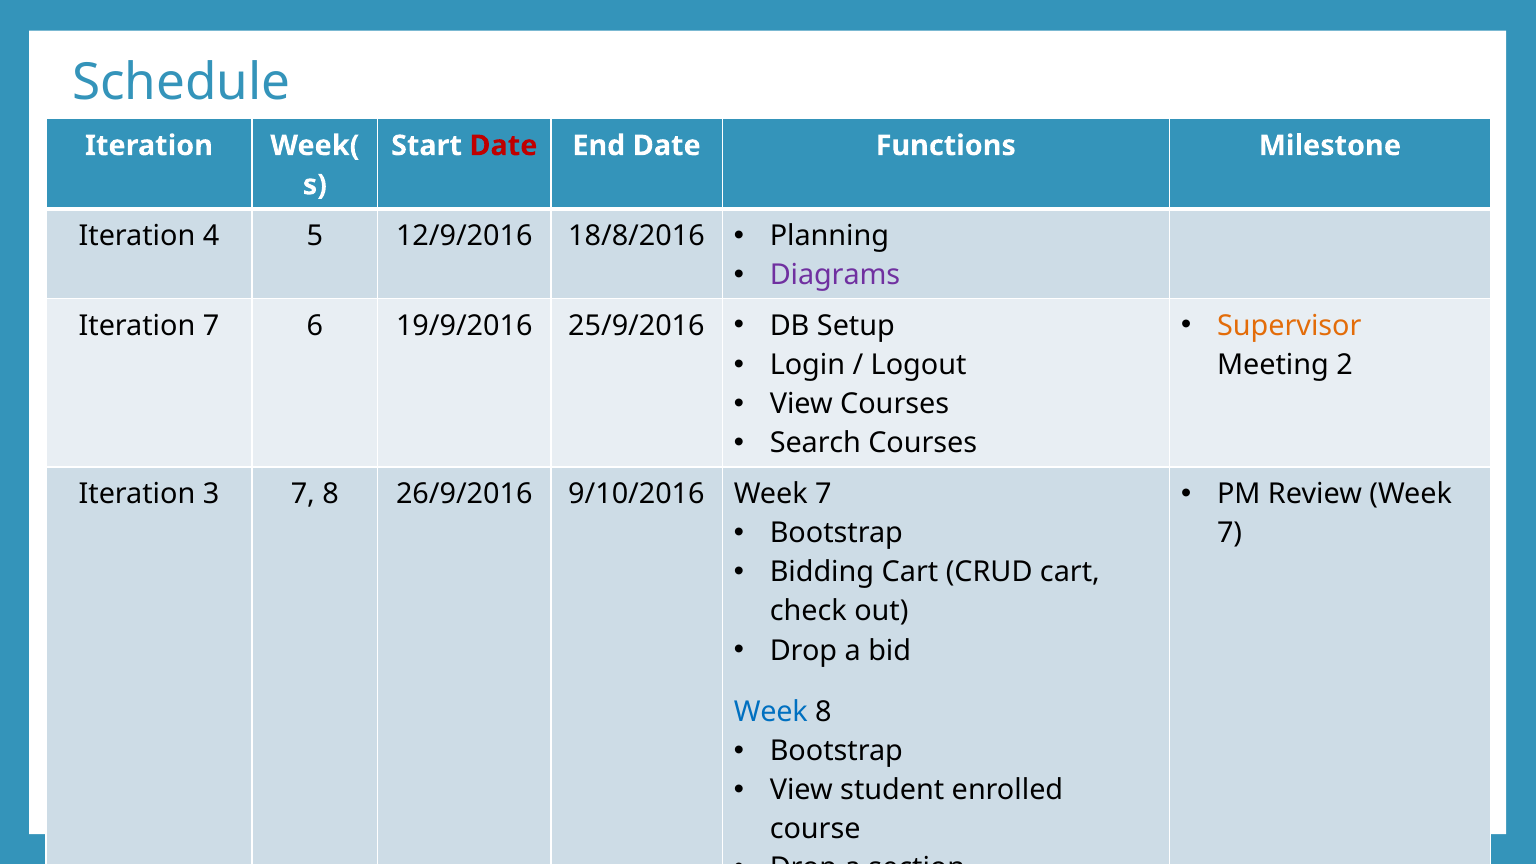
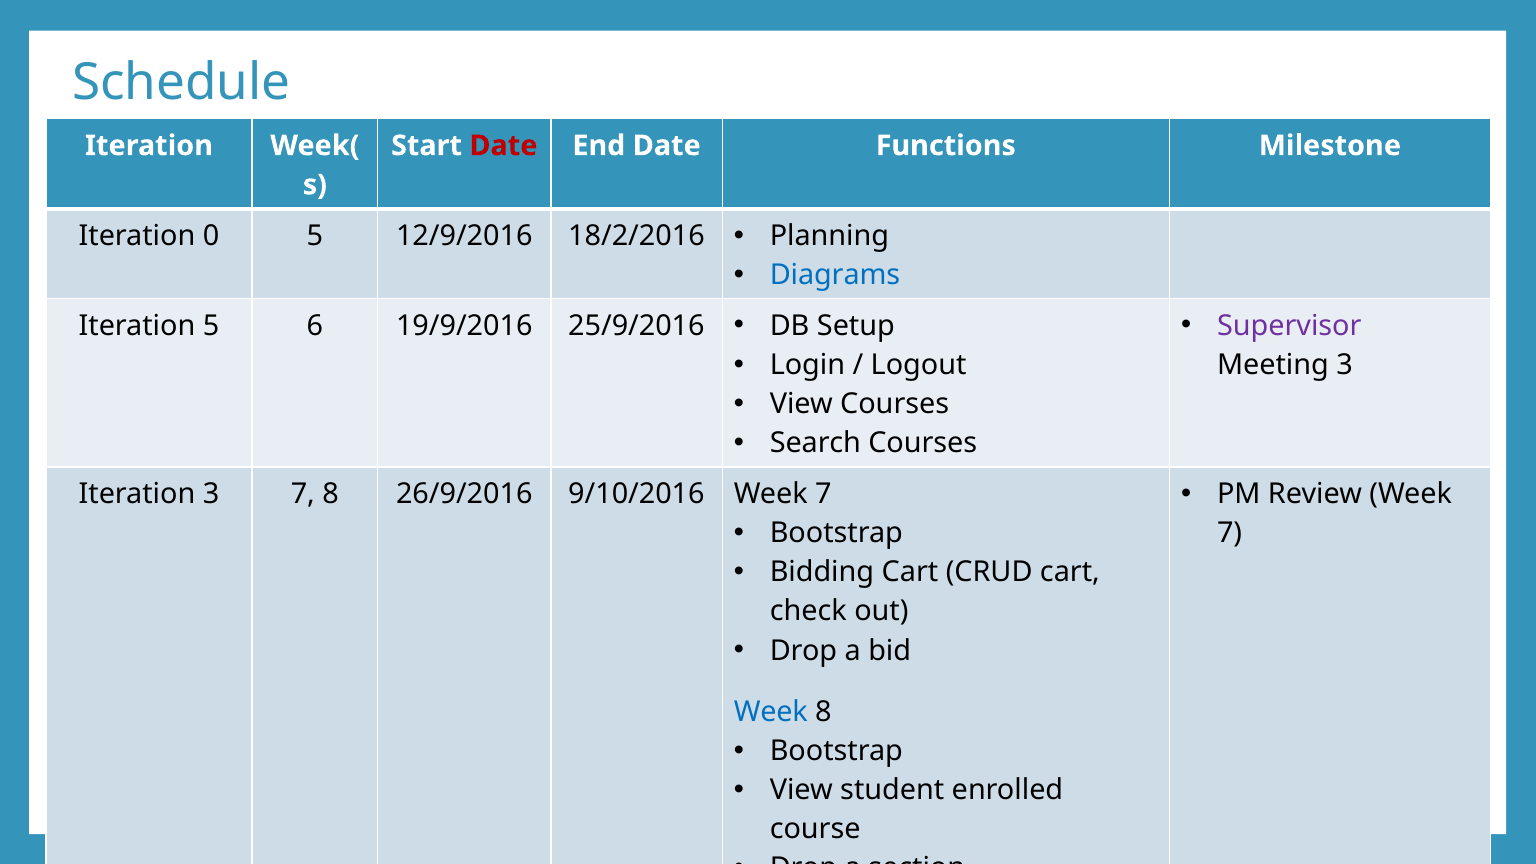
4: 4 -> 0
18/8/2016: 18/8/2016 -> 18/2/2016
Diagrams colour: purple -> blue
Supervisor colour: orange -> purple
Iteration 7: 7 -> 5
Meeting 2: 2 -> 3
